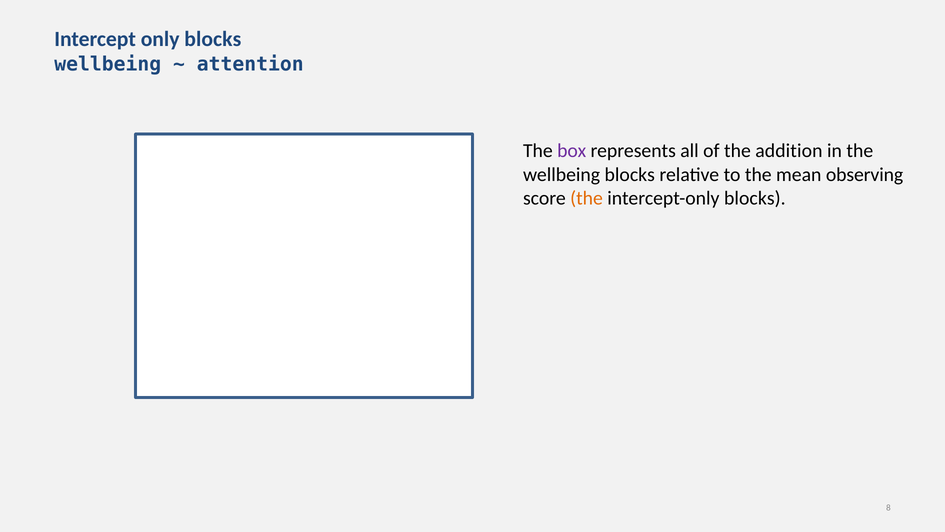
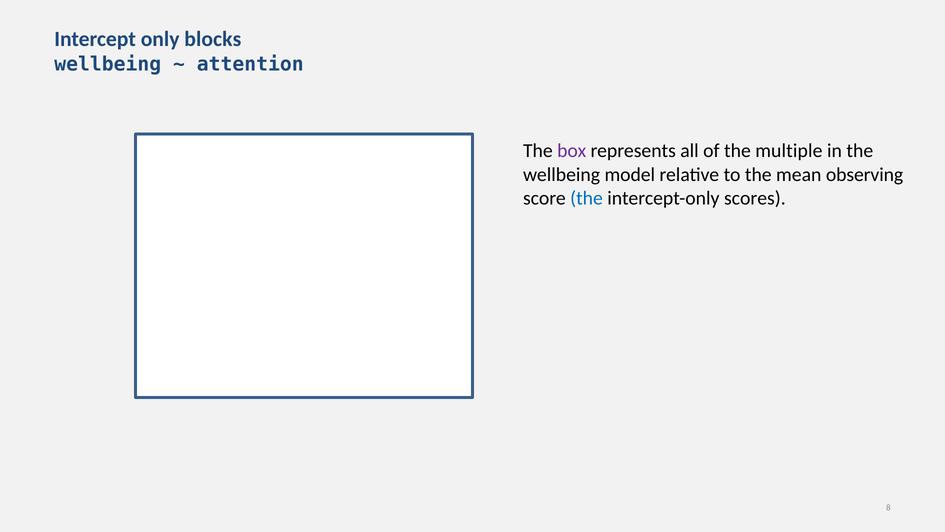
addition: addition -> multiple
wellbeing blocks: blocks -> model
the at (587, 198) colour: orange -> blue
intercept-only blocks: blocks -> scores
